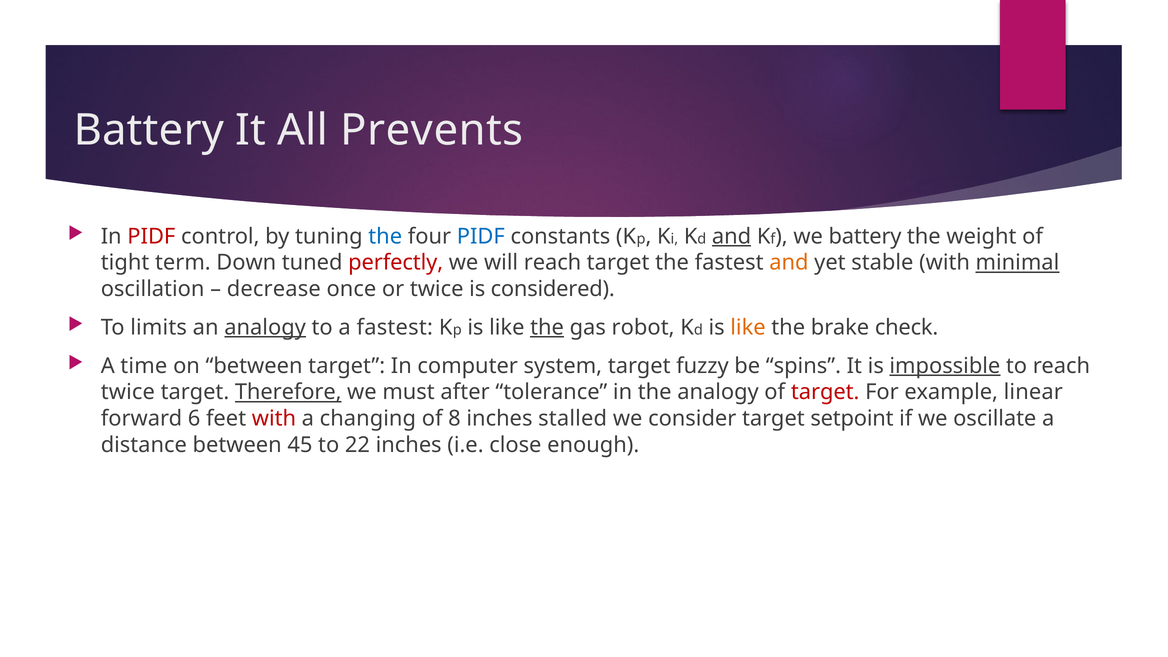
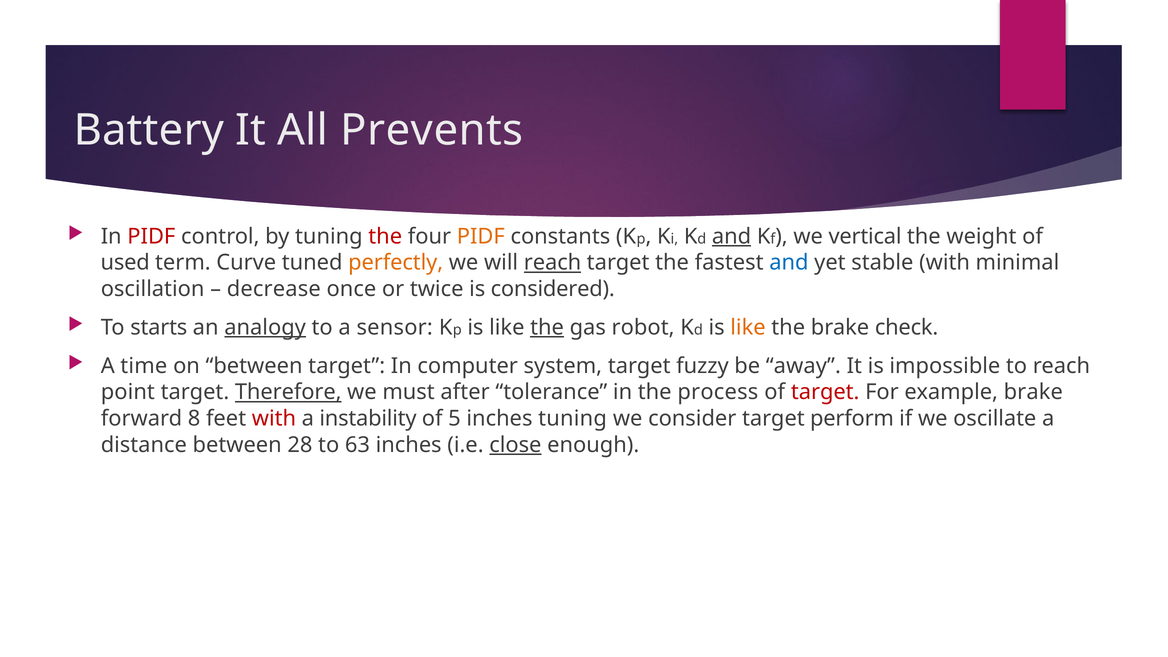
the at (385, 236) colour: blue -> red
PIDF at (481, 236) colour: blue -> orange
we battery: battery -> vertical
tight: tight -> used
Down: Down -> Curve
perfectly colour: red -> orange
reach at (553, 263) underline: none -> present
and at (789, 263) colour: orange -> blue
minimal underline: present -> none
limits: limits -> starts
a fastest: fastest -> sensor
spins: spins -> away
impossible underline: present -> none
twice at (128, 392): twice -> point
the analogy: analogy -> process
example linear: linear -> brake
6: 6 -> 8
changing: changing -> instability
8: 8 -> 5
inches stalled: stalled -> tuning
setpoint: setpoint -> perform
45: 45 -> 28
22: 22 -> 63
close underline: none -> present
